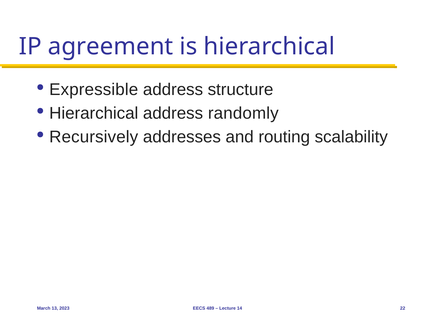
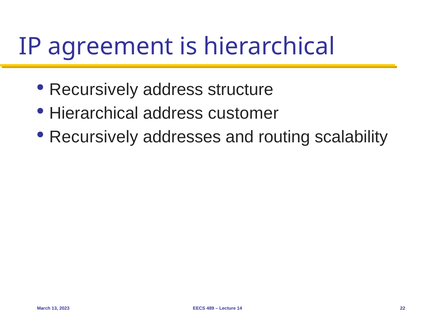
Expressible at (94, 90): Expressible -> Recursively
randomly: randomly -> customer
